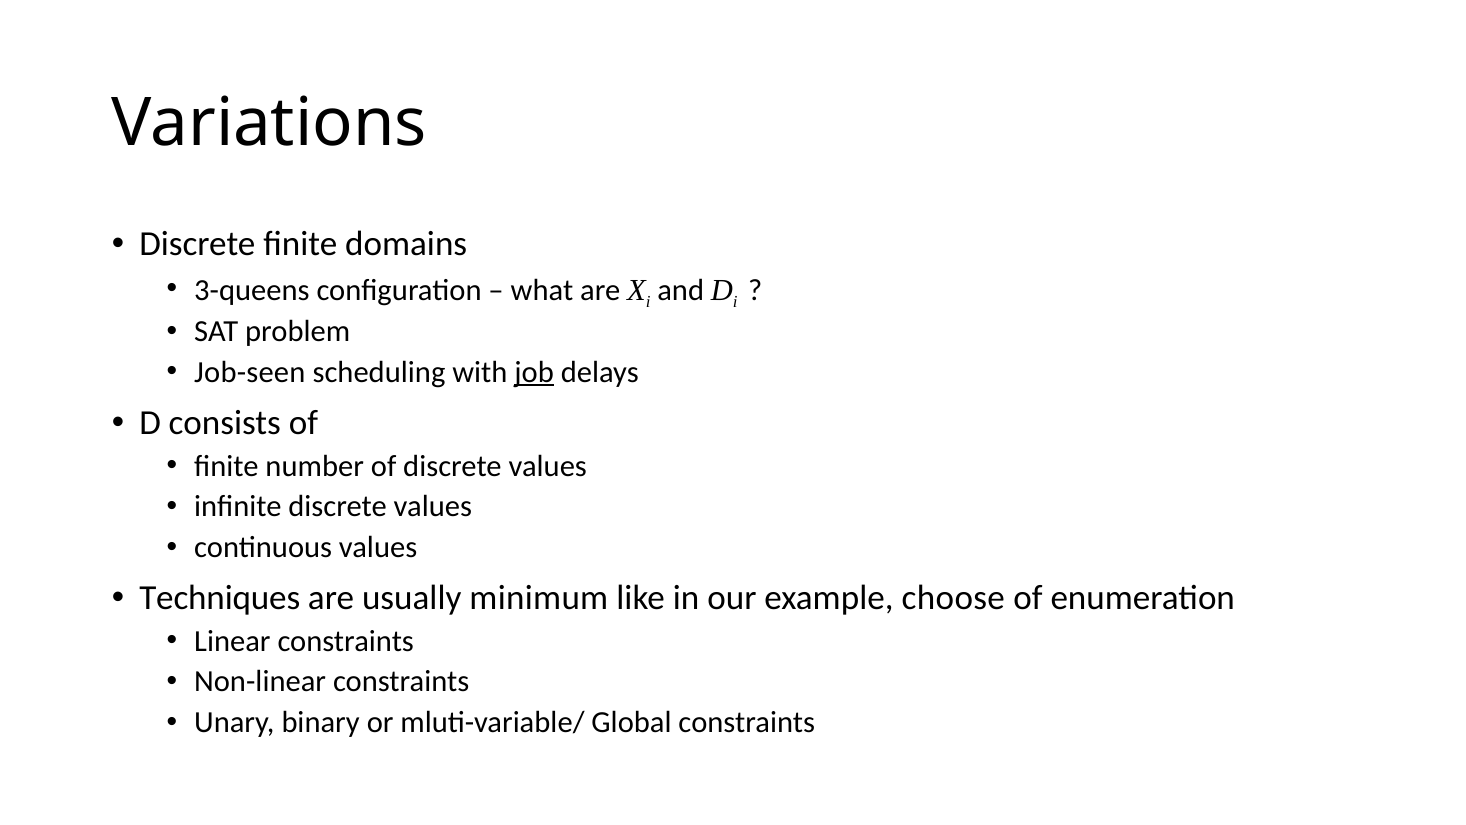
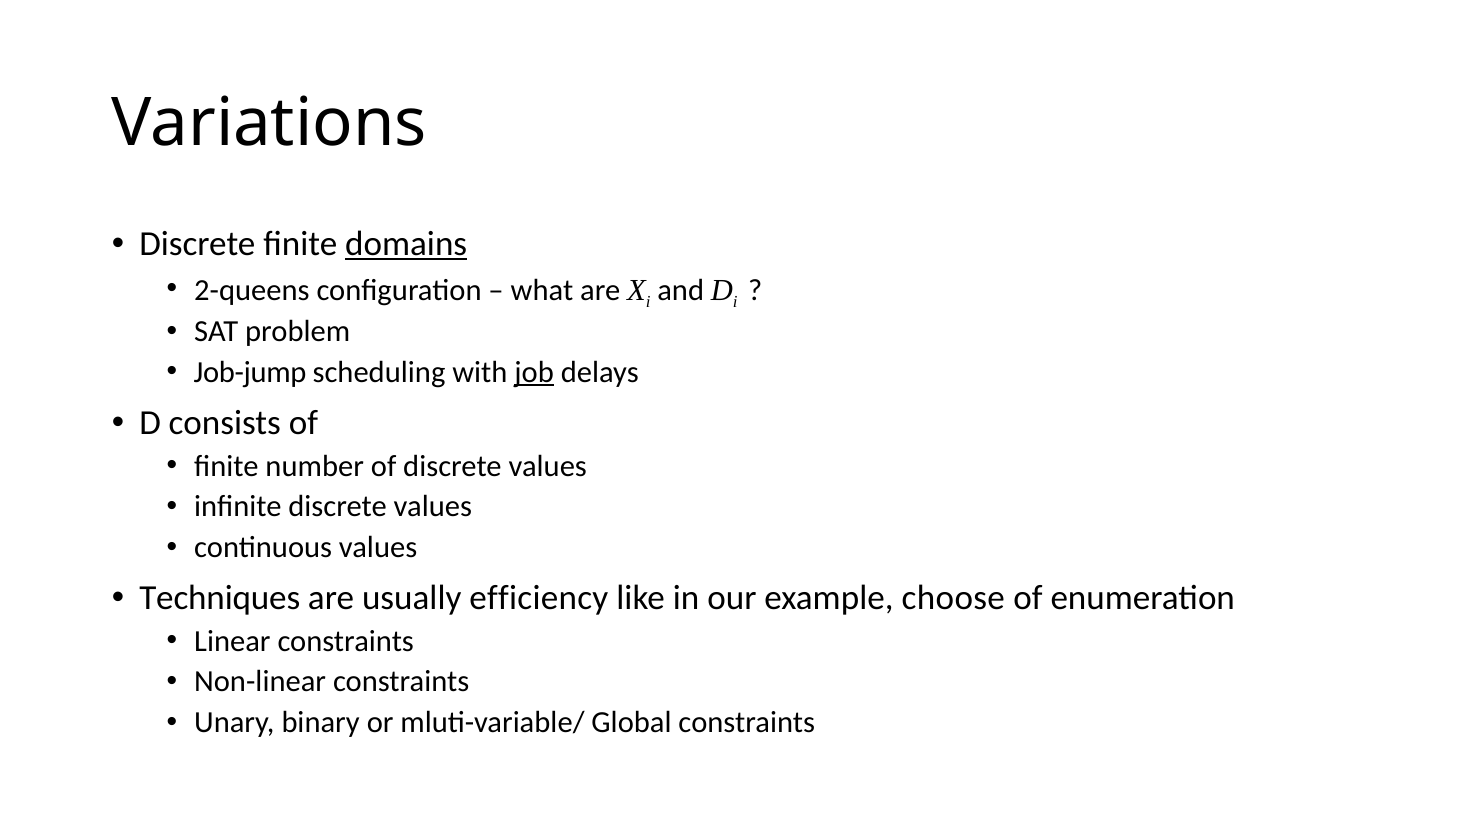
domains underline: none -> present
3-queens: 3-queens -> 2-queens
Job-seen: Job-seen -> Job-jump
minimum: minimum -> efficiency
